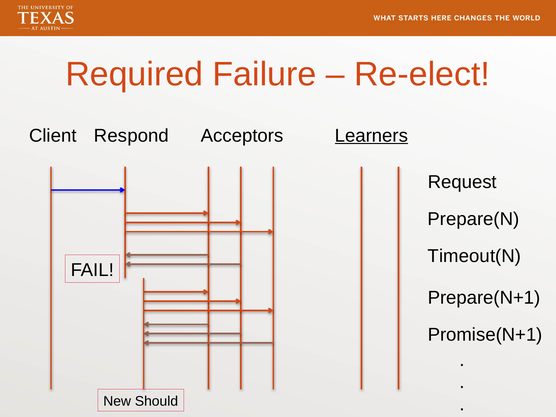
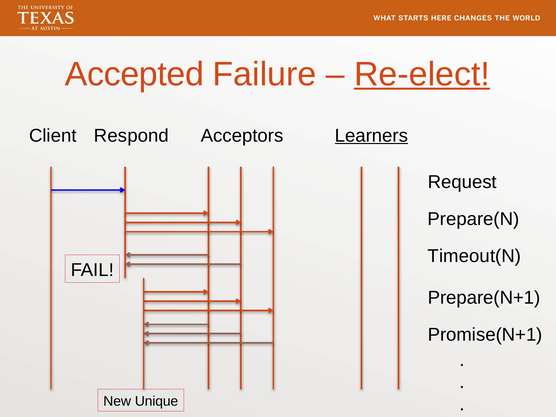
Required: Required -> Accepted
Re-elect underline: none -> present
Should: Should -> Unique
